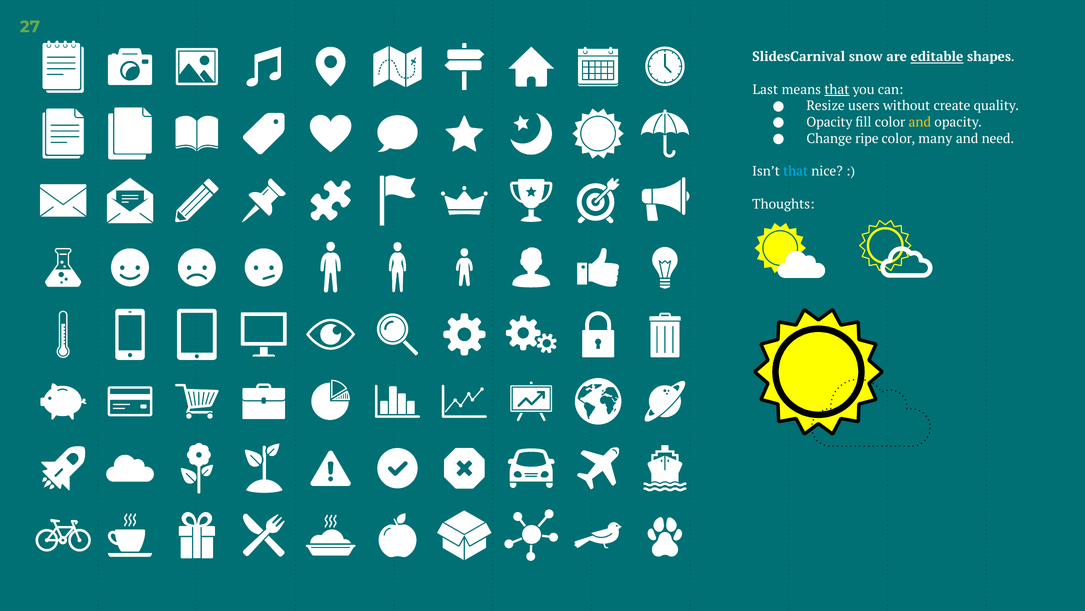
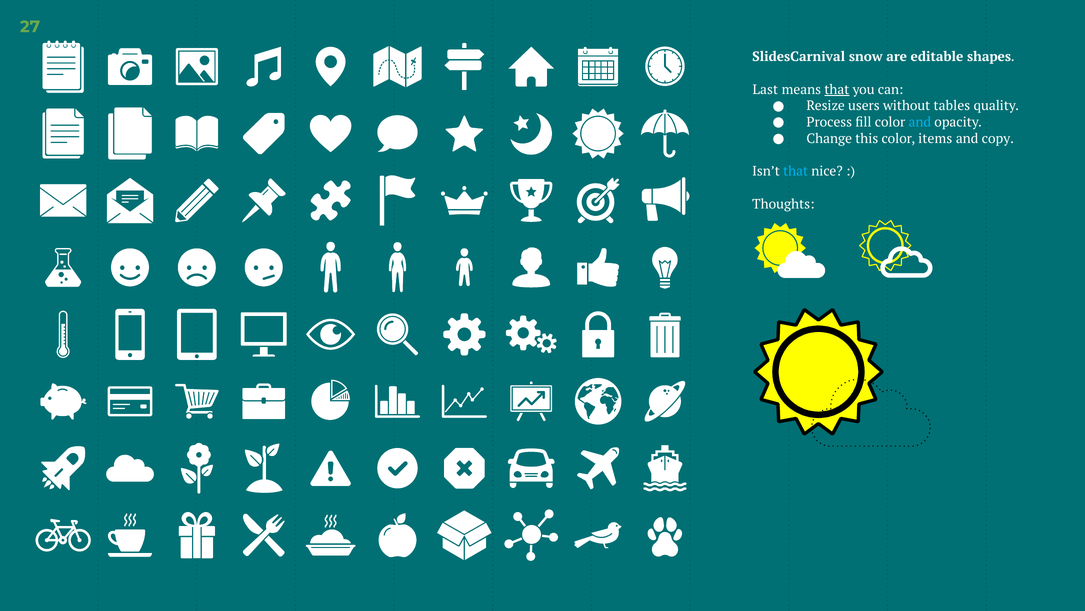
editable underline: present -> none
create: create -> tables
Opacity at (829, 122): Opacity -> Process
and at (920, 122) colour: yellow -> light blue
ripe: ripe -> this
many: many -> items
need: need -> copy
